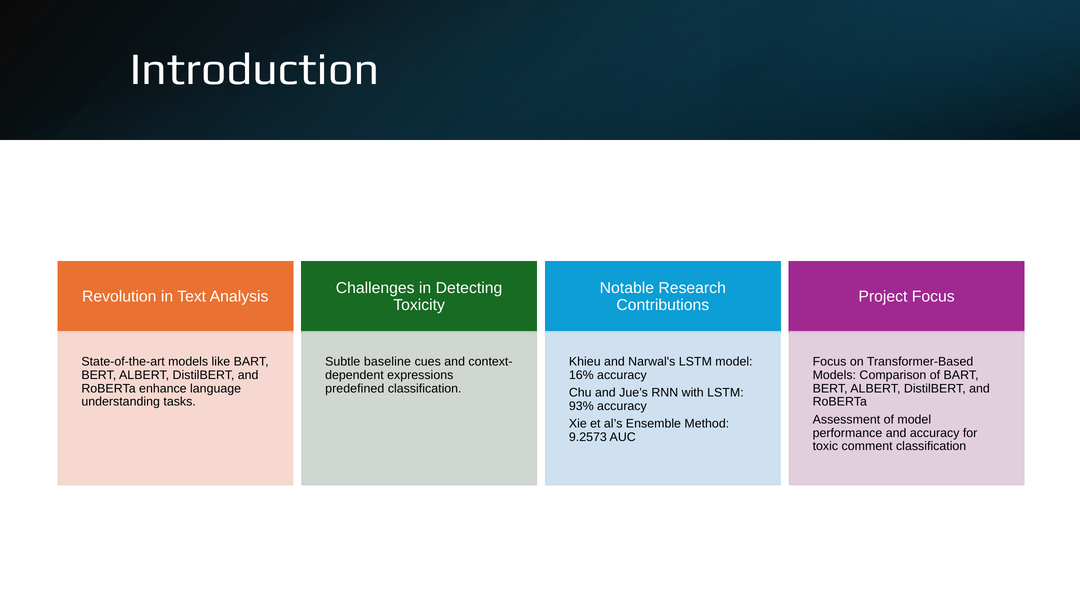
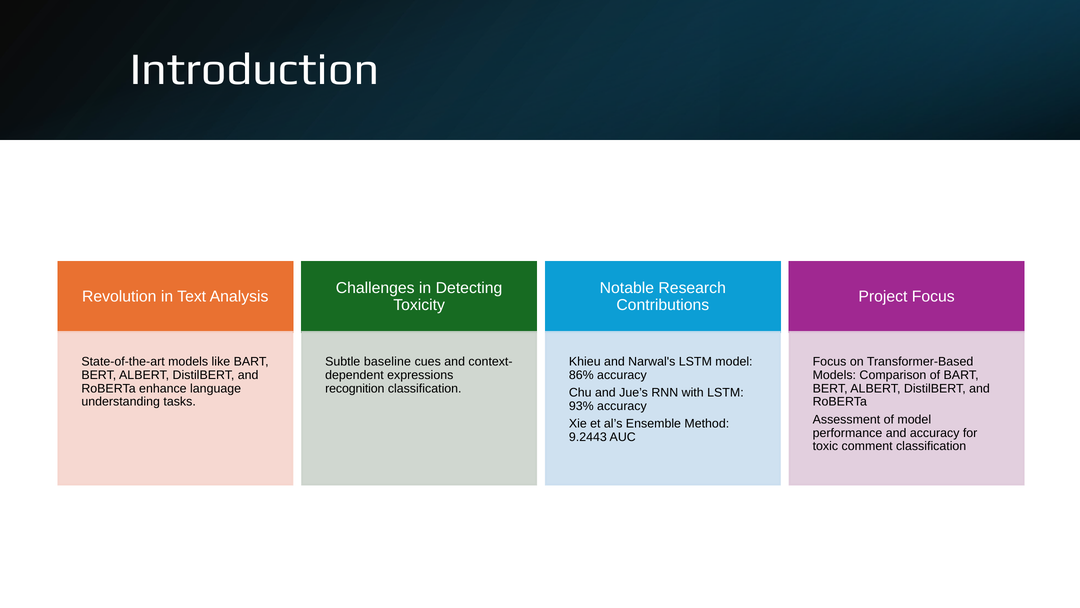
16%: 16% -> 86%
predefined: predefined -> recognition
9.2573: 9.2573 -> 9.2443
